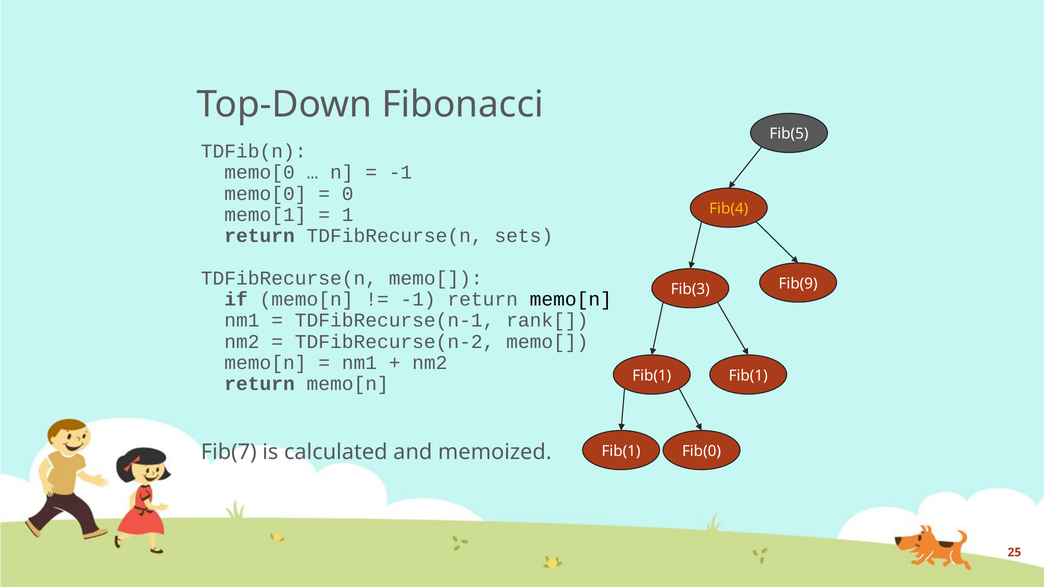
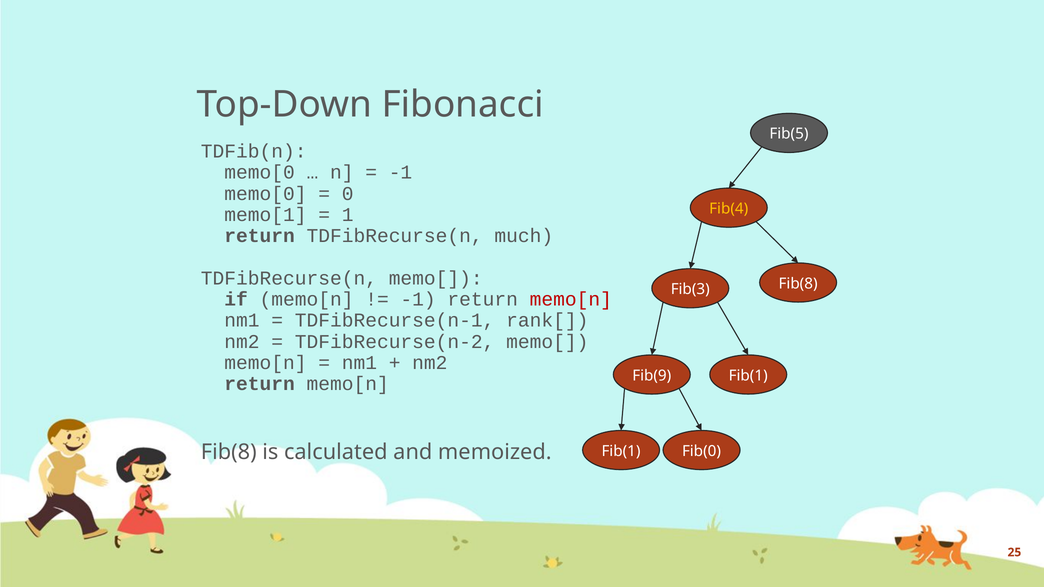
sets: sets -> much
Fib(9 at (798, 284): Fib(9 -> Fib(8
memo[n at (571, 299) colour: black -> red
Fib(1 at (652, 376): Fib(1 -> Fib(9
Fib(7 at (229, 452): Fib(7 -> Fib(8
